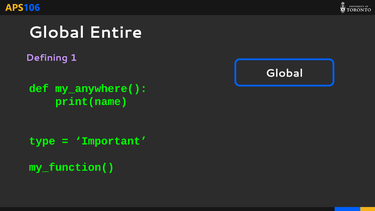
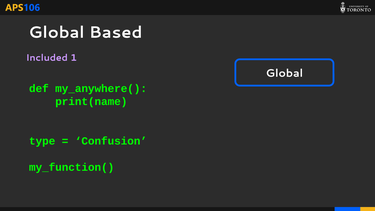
Entire: Entire -> Based
Defining: Defining -> Included
Important: Important -> Confusion
